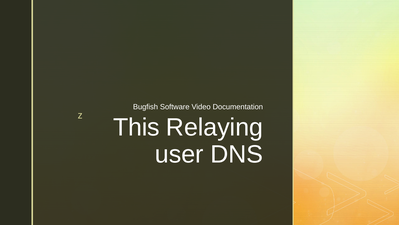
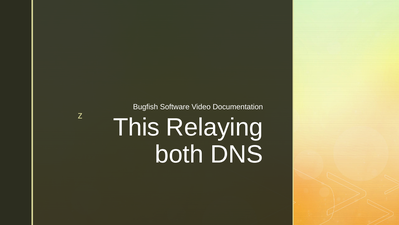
user: user -> both
